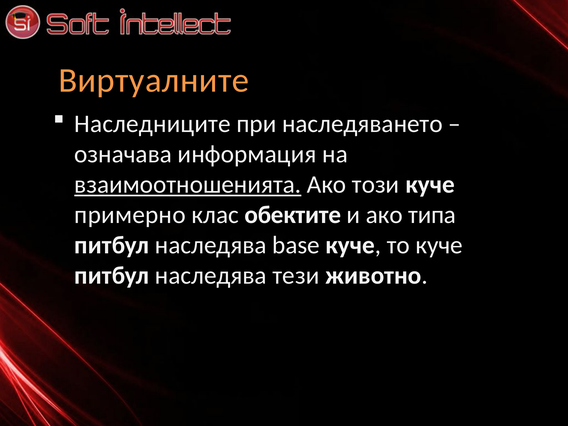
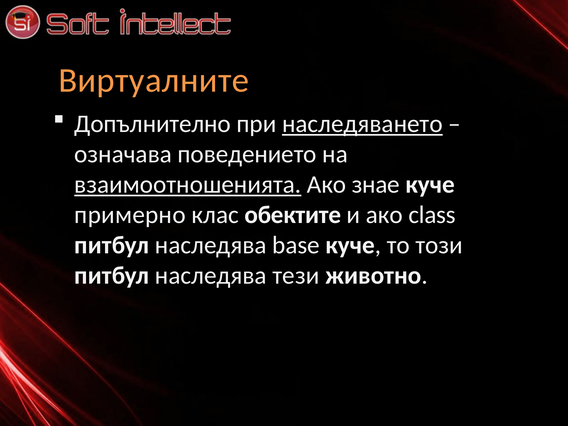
Наследниците: Наследниците -> Допълнително
наследяването underline: none -> present
информация: информация -> поведението
този: този -> знае
типа: типа -> class
то куче: куче -> този
